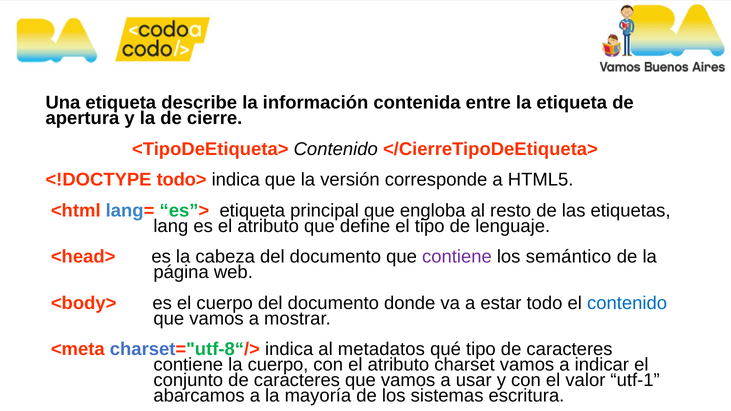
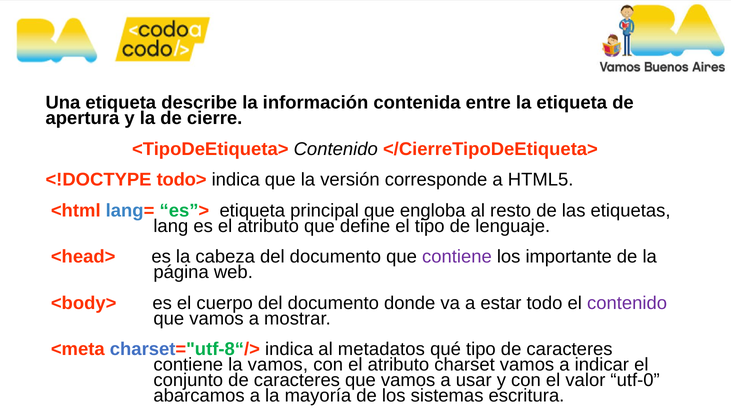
semántico: semántico -> importante
contenido at (627, 303) colour: blue -> purple
la cuerpo: cuerpo -> vamos
utf-1: utf-1 -> utf-0
